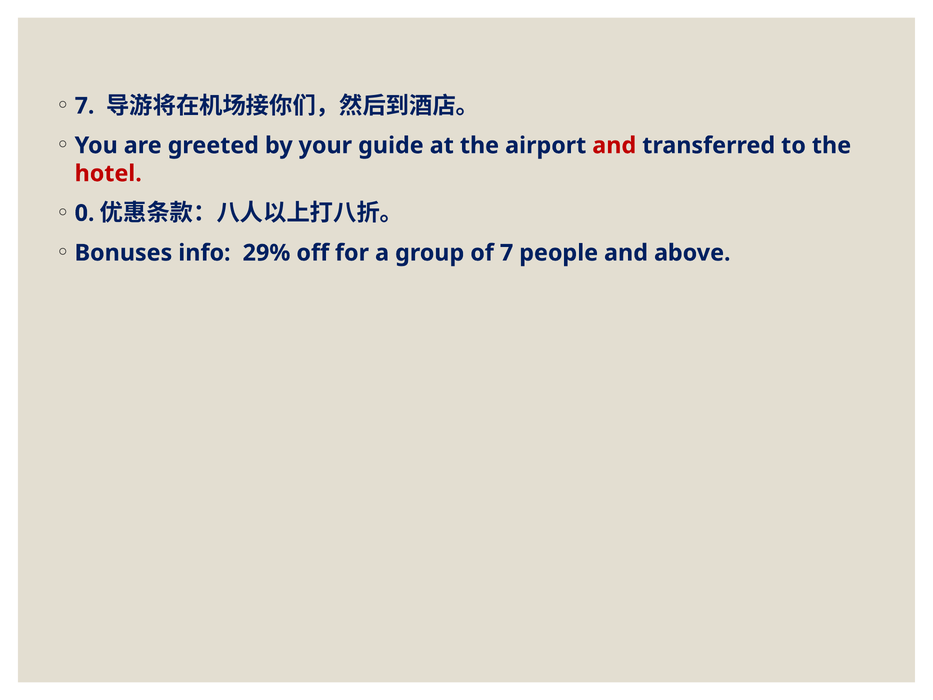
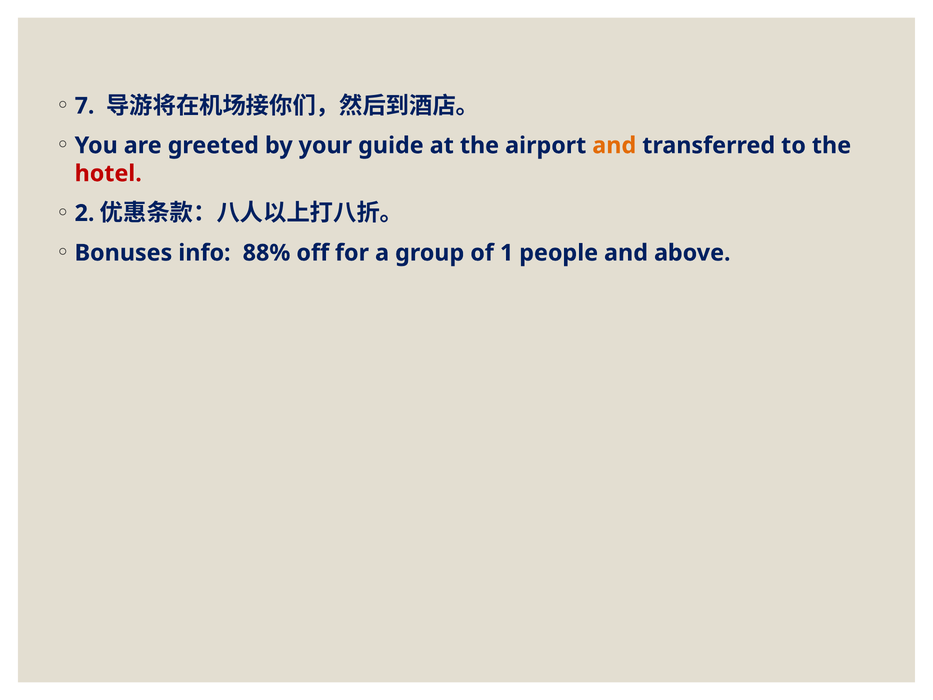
and at (614, 145) colour: red -> orange
0: 0 -> 2
29%: 29% -> 88%
of 7: 7 -> 1
